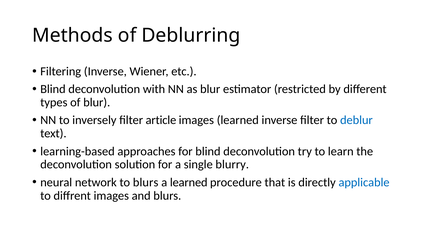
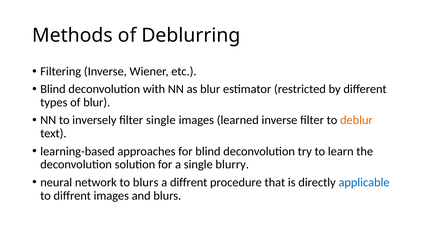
filter article: article -> single
deblur colour: blue -> orange
a learned: learned -> diffrent
